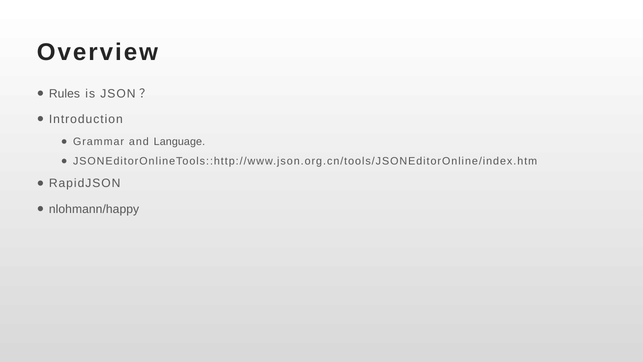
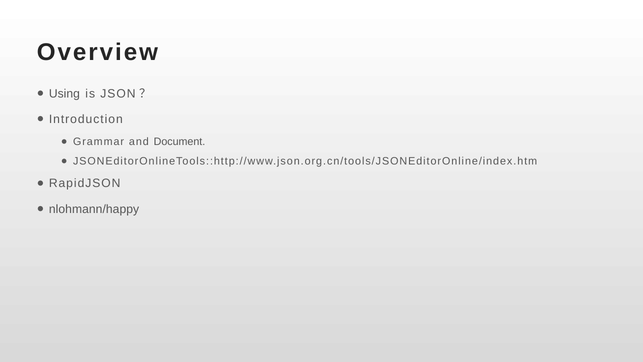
Rules: Rules -> Using
Language: Language -> Document
